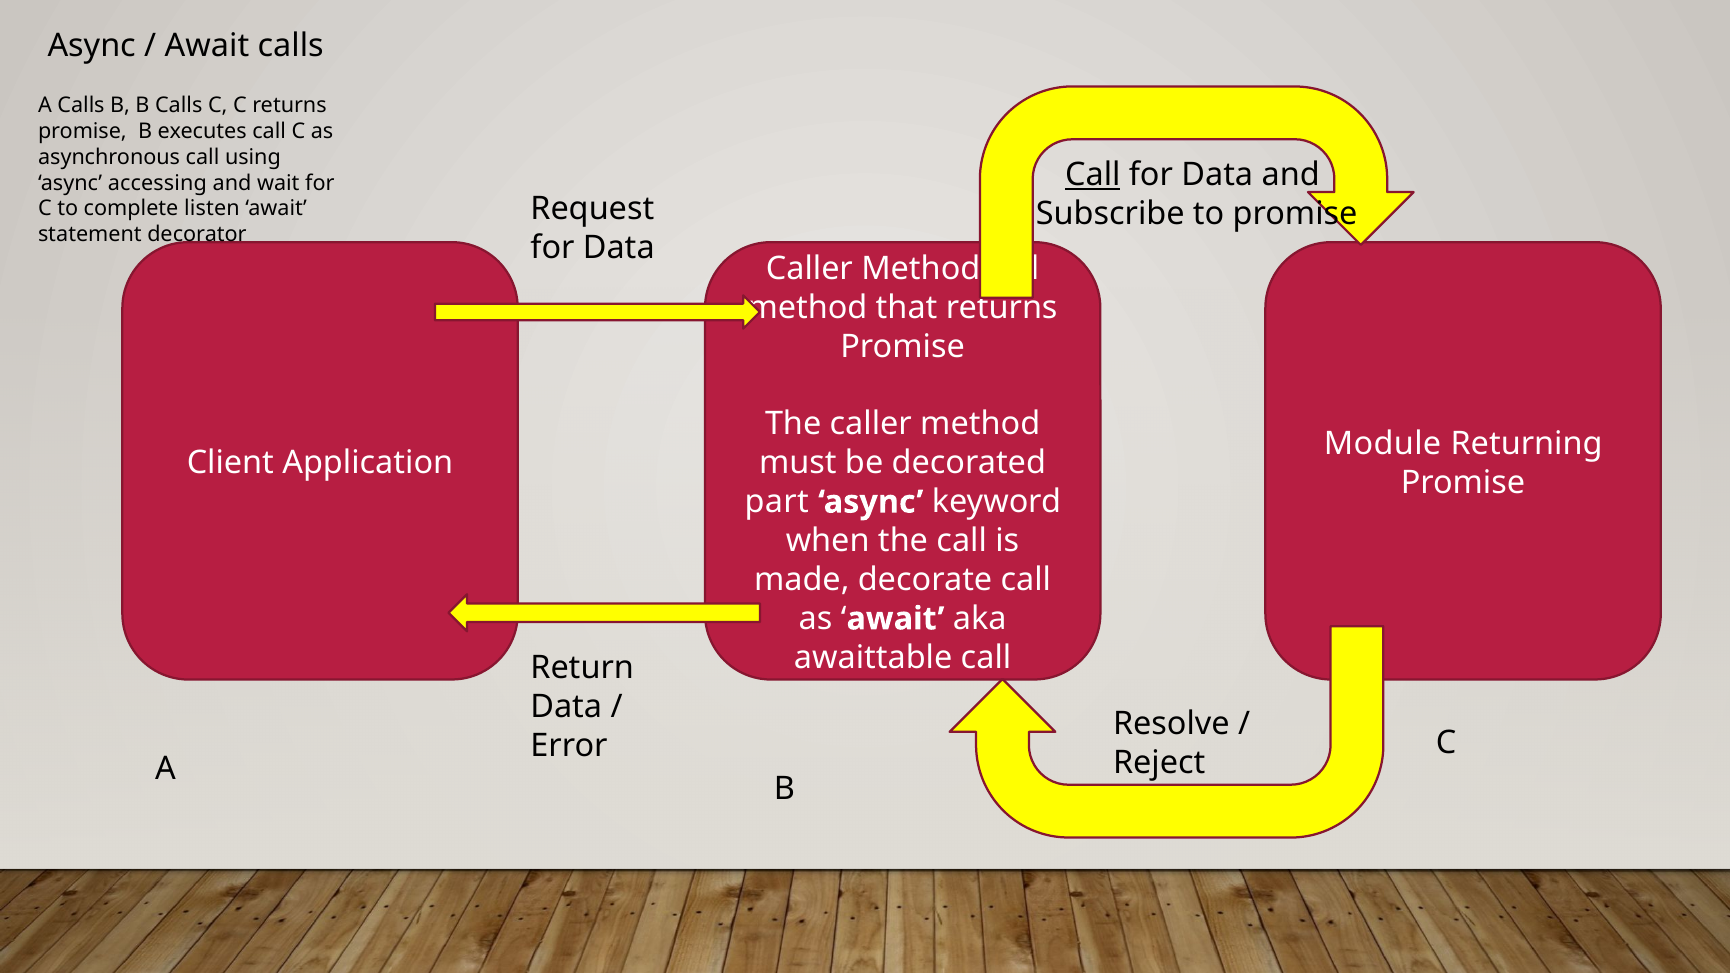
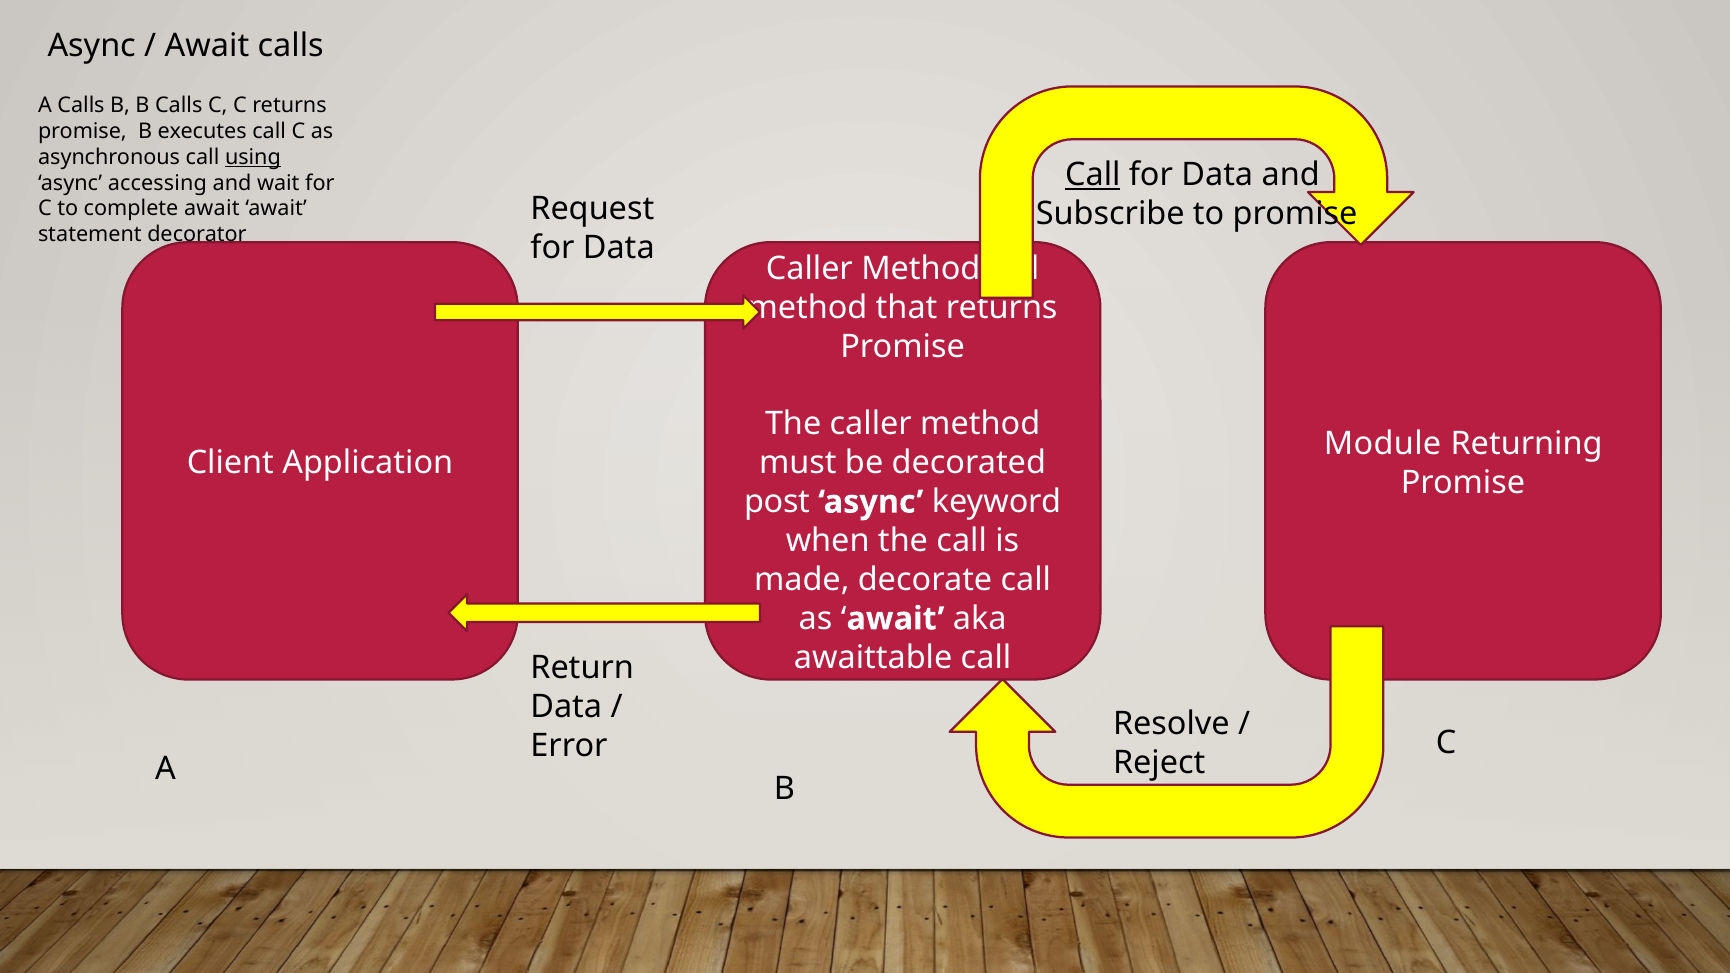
using underline: none -> present
complete listen: listen -> await
part: part -> post
